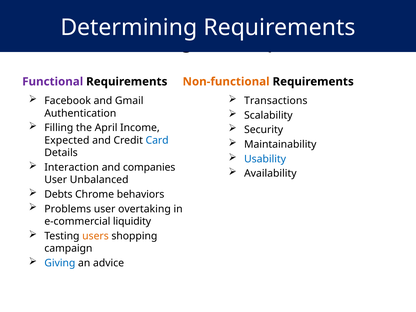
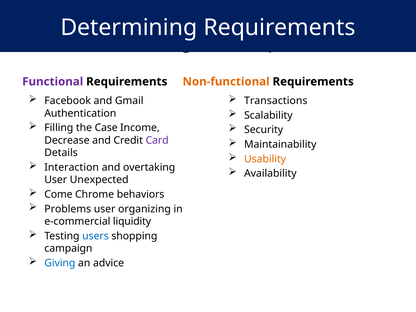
April: April -> Case
Expected: Expected -> Decrease
Card colour: blue -> purple
Usability colour: blue -> orange
companies: companies -> overtaking
Unbalanced: Unbalanced -> Unexpected
Debts: Debts -> Come
overtaking: overtaking -> organizing
users colour: orange -> blue
